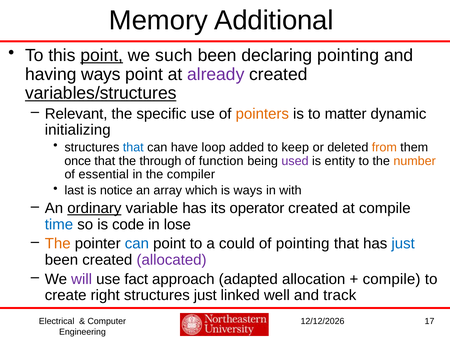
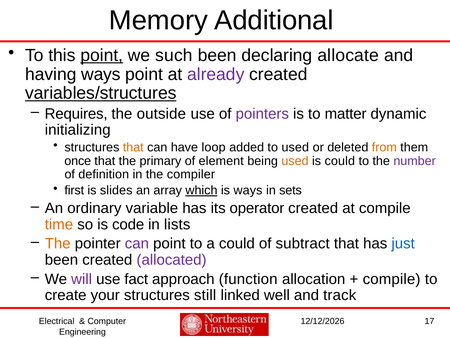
declaring pointing: pointing -> allocate
Relevant: Relevant -> Requires
specific: specific -> outside
pointers colour: orange -> purple
that at (133, 147) colour: blue -> orange
to keep: keep -> used
through: through -> primary
function: function -> element
used at (295, 161) colour: purple -> orange
is entity: entity -> could
number colour: orange -> purple
essential: essential -> definition
last: last -> first
notice: notice -> slides
which underline: none -> present
with: with -> sets
ordinary underline: present -> none
time colour: blue -> orange
lose: lose -> lists
can at (137, 243) colour: blue -> purple
of pointing: pointing -> subtract
adapted: adapted -> function
right: right -> your
structures just: just -> still
